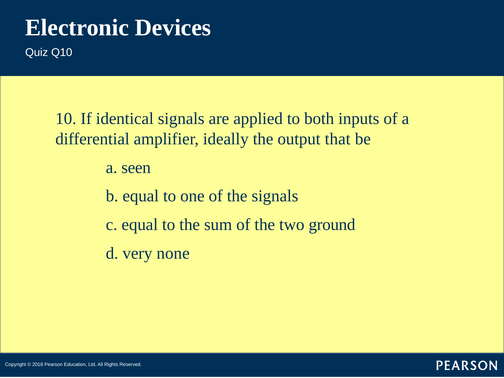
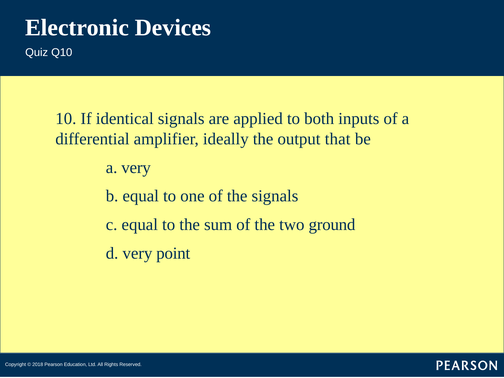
a seen: seen -> very
none: none -> point
